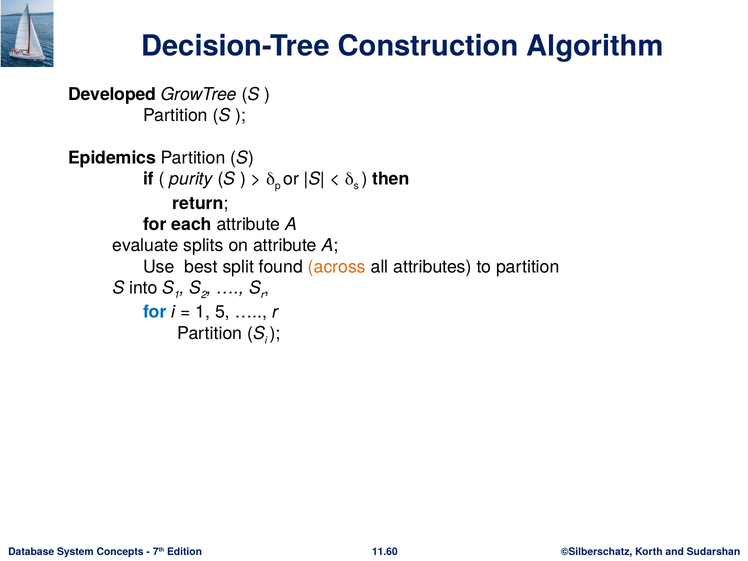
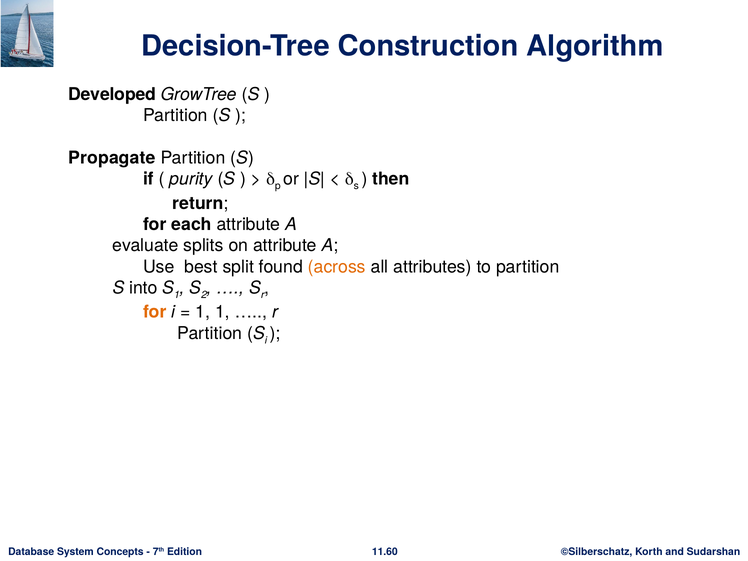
Epidemics: Epidemics -> Propagate
for at (155, 312) colour: blue -> orange
1 5: 5 -> 1
